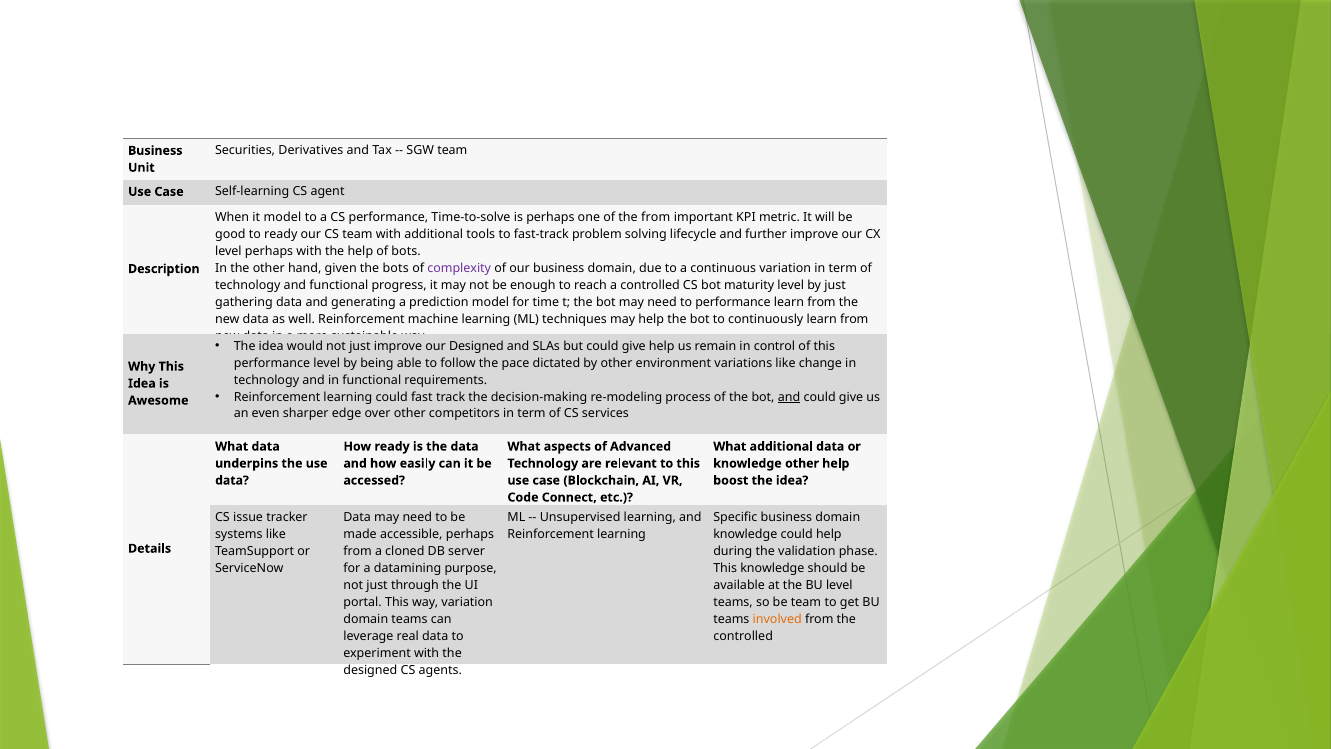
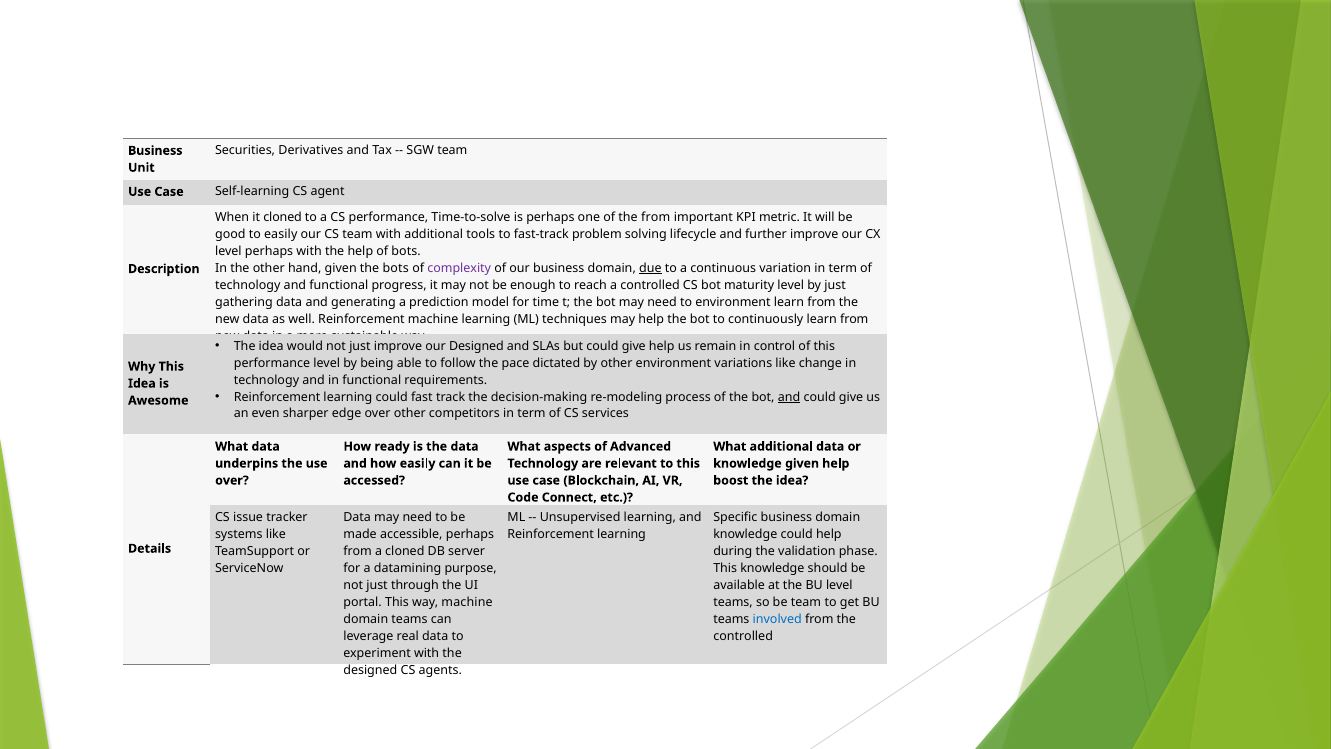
it model: model -> cloned
to ready: ready -> easily
due underline: none -> present
to performance: performance -> environment
knowledge other: other -> given
data at (232, 480): data -> over
way variation: variation -> machine
involved colour: orange -> blue
